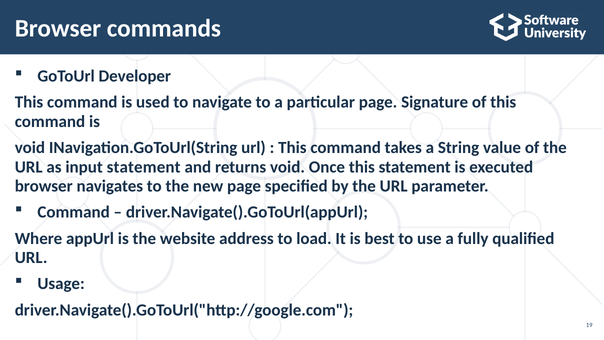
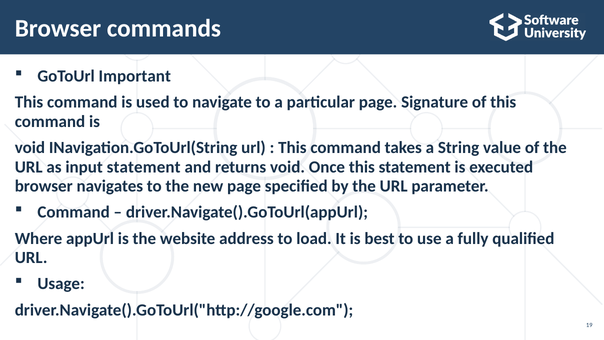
Developer: Developer -> Important
